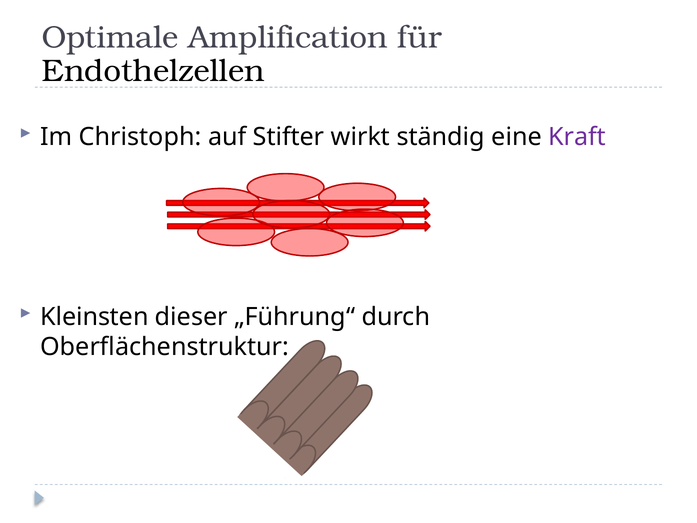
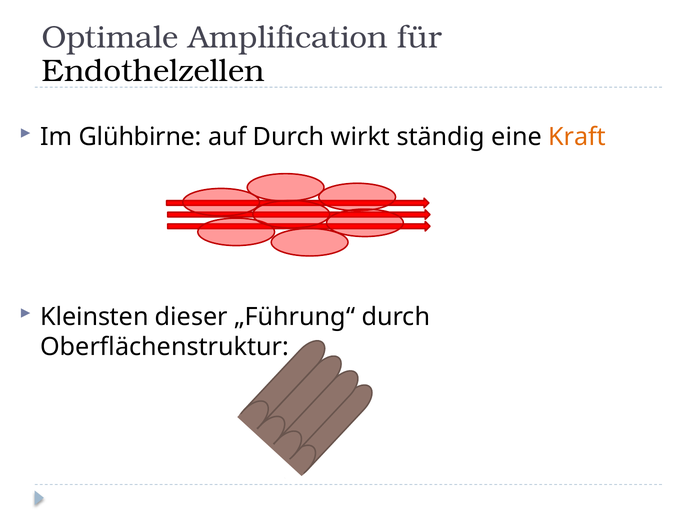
Christoph: Christoph -> Glühbirne
auf Stifter: Stifter -> Durch
Kraft colour: purple -> orange
